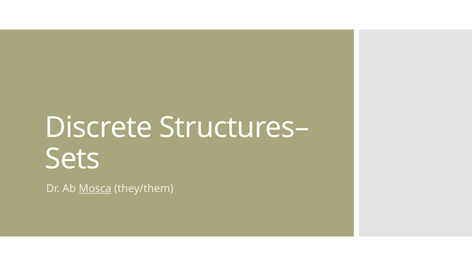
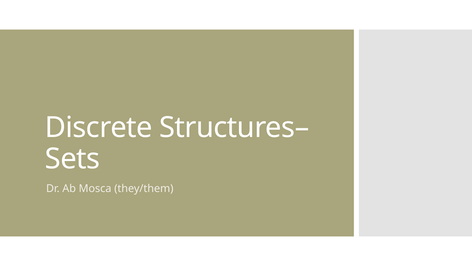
Mosca underline: present -> none
